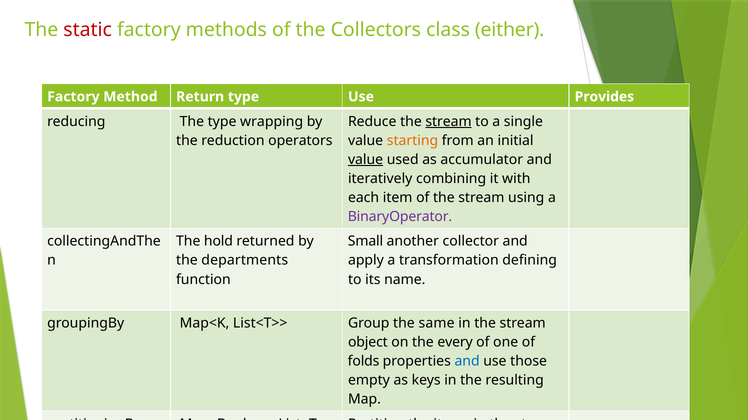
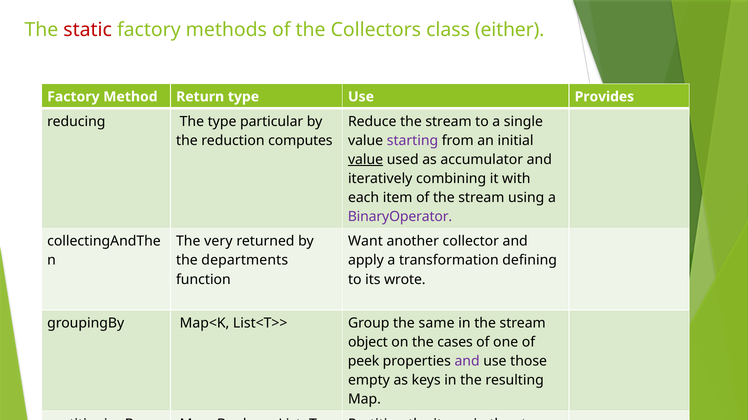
wrapping: wrapping -> particular
stream at (448, 122) underline: present -> none
operators: operators -> computes
starting colour: orange -> purple
hold: hold -> very
Small: Small -> Want
name: name -> wrote
every: every -> cases
folds: folds -> peek
and at (467, 362) colour: blue -> purple
